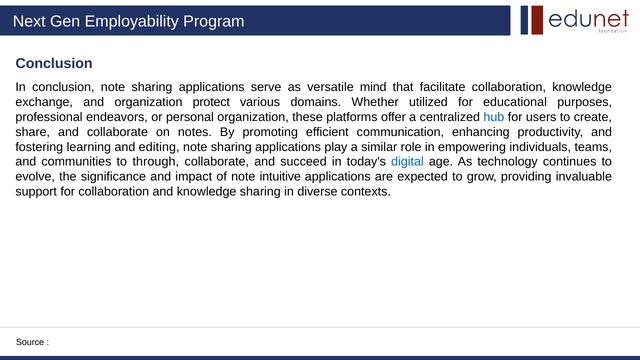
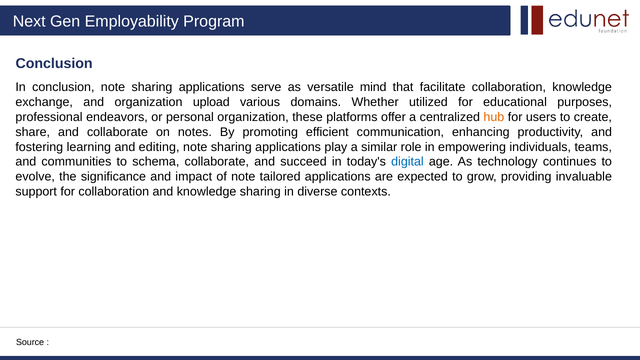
protect: protect -> upload
hub colour: blue -> orange
through: through -> schema
intuitive: intuitive -> tailored
